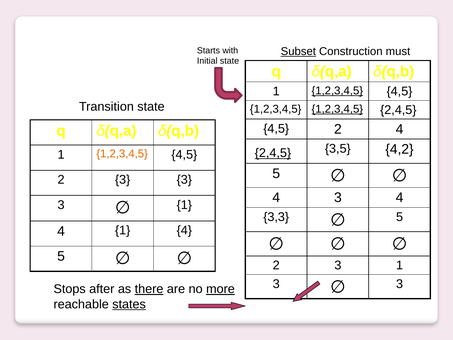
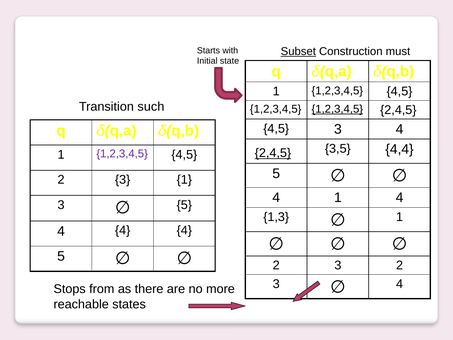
1,2,3,4,5 at (337, 91) underline: present -> none
Transition state: state -> such
2 at (338, 129): 2 -> 3
4,2: 4,2 -> 4,4
1,2,3,4,5 at (122, 154) colour: orange -> purple
2 3 3: 3 -> 1
4 3: 3 -> 1
1 at (184, 205): 1 -> 5
3,3: 3,3 -> 1,3
5 at (400, 217): 5 -> 1
1 at (123, 230): 1 -> 4
3 1: 1 -> 2
3 at (400, 284): 3 -> 4
after: after -> from
there underline: present -> none
more underline: present -> none
states underline: present -> none
